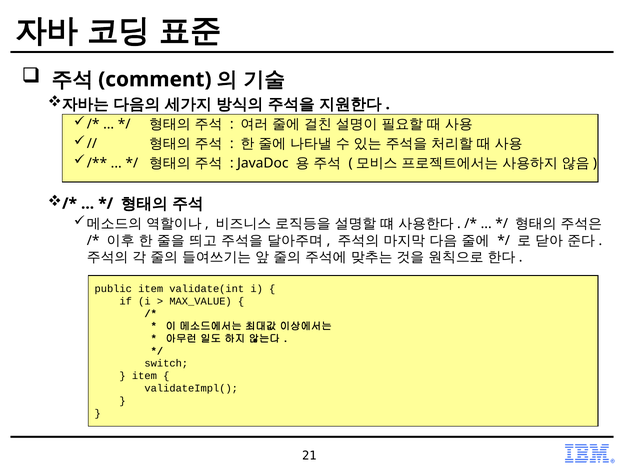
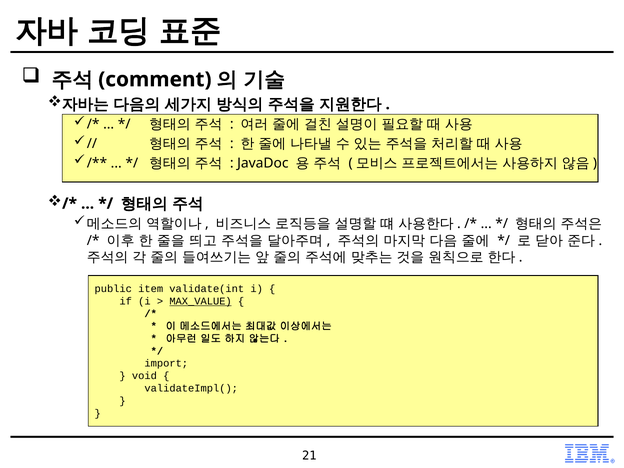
MAX_VALUE underline: none -> present
switch: switch -> import
item at (144, 376): item -> void
